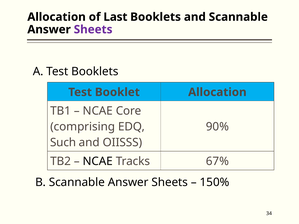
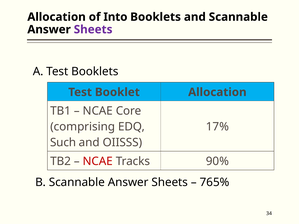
Last: Last -> Into
90%: 90% -> 17%
NCAE at (98, 161) colour: black -> red
67%: 67% -> 90%
150%: 150% -> 765%
